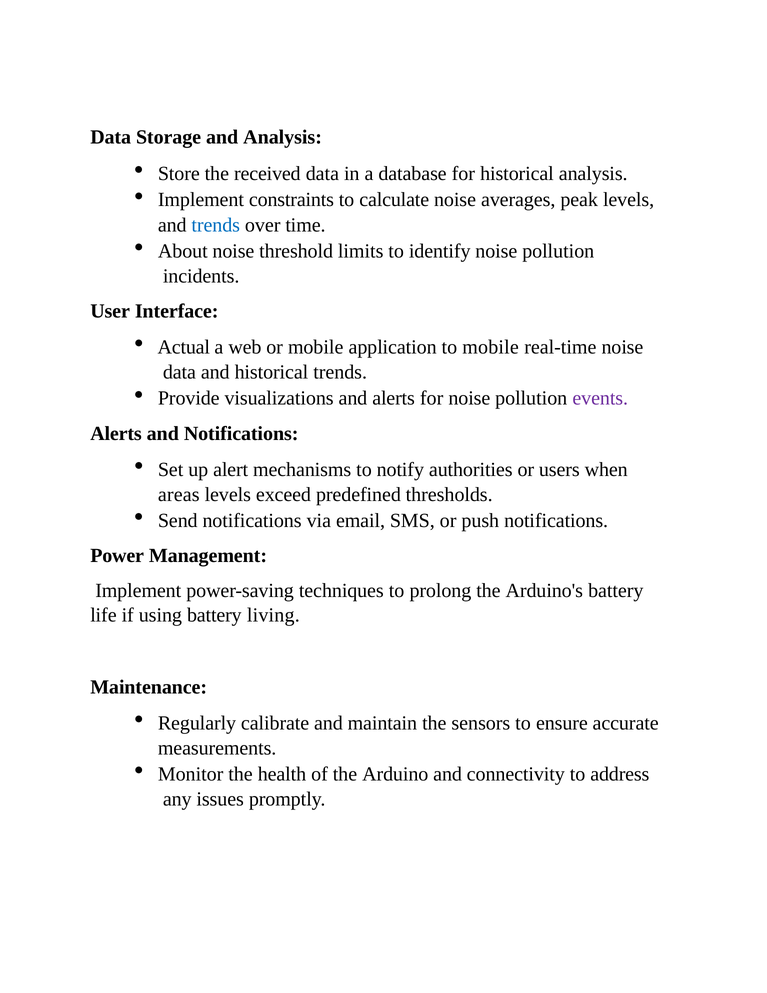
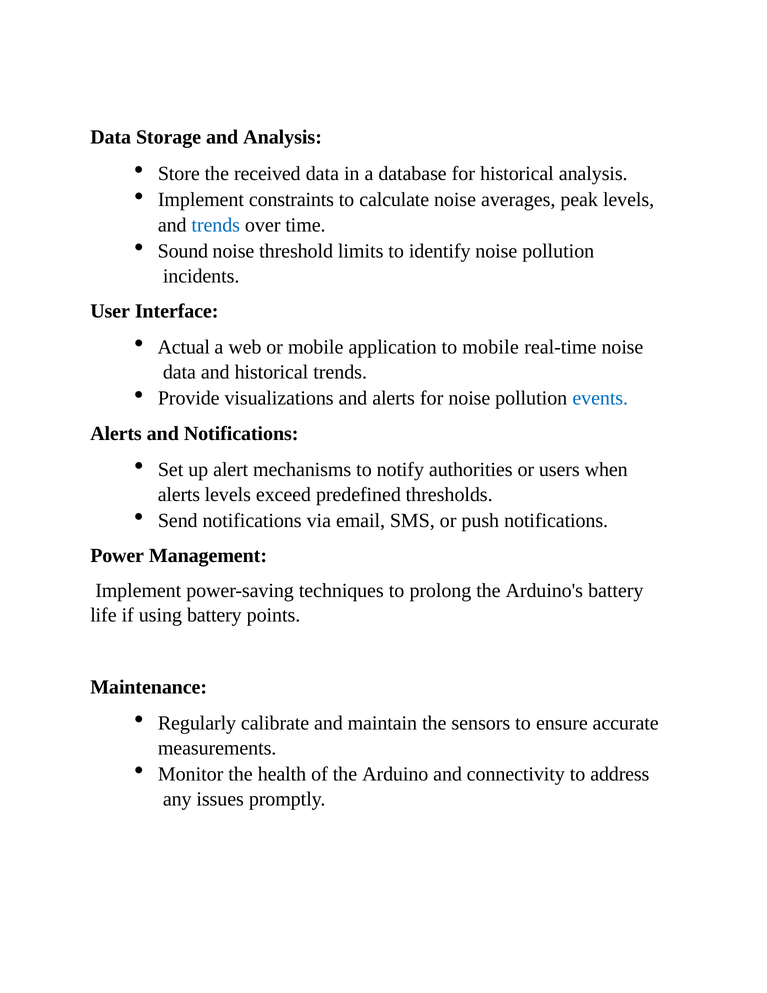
About: About -> Sound
events colour: purple -> blue
areas at (179, 494): areas -> alerts
living: living -> points
